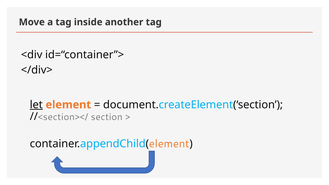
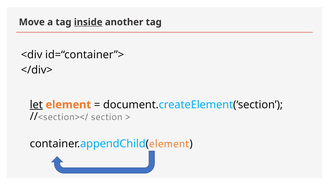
inside underline: none -> present
